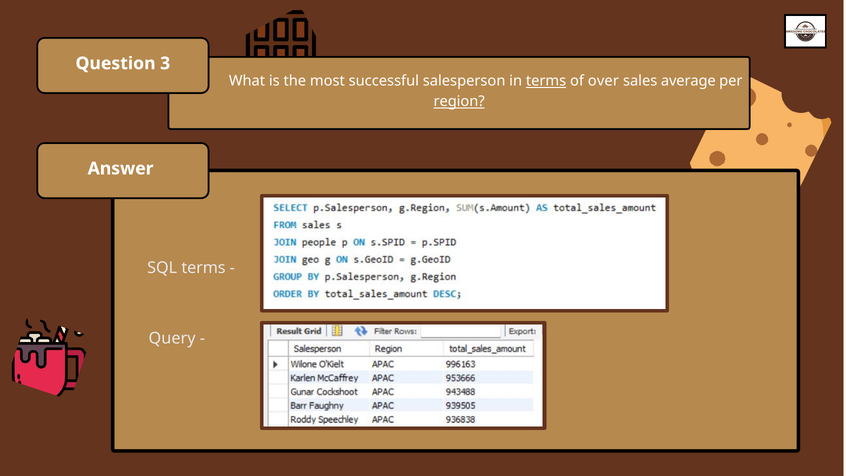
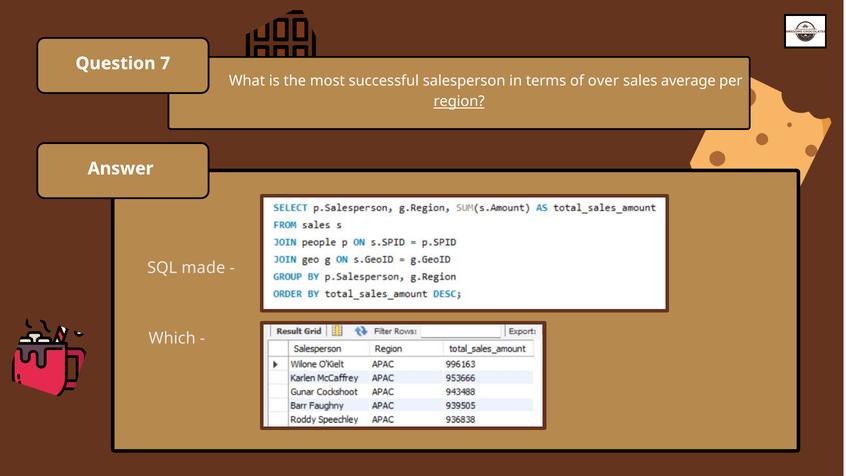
3: 3 -> 7
terms at (546, 81) underline: present -> none
SQL terms: terms -> made
Query: Query -> Which
